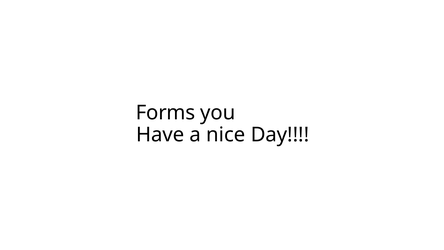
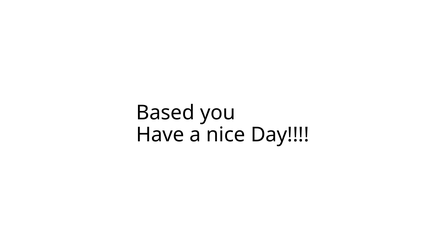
Forms: Forms -> Based
